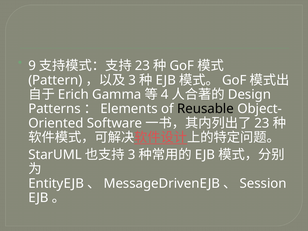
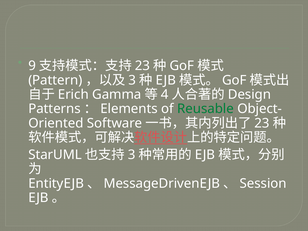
Reusable colour: black -> green
